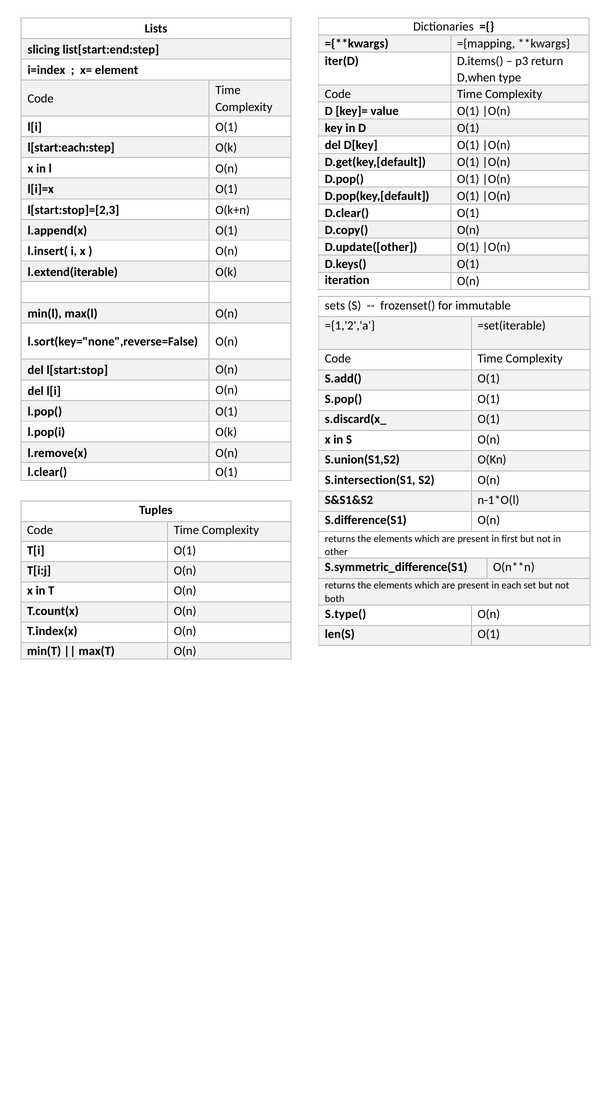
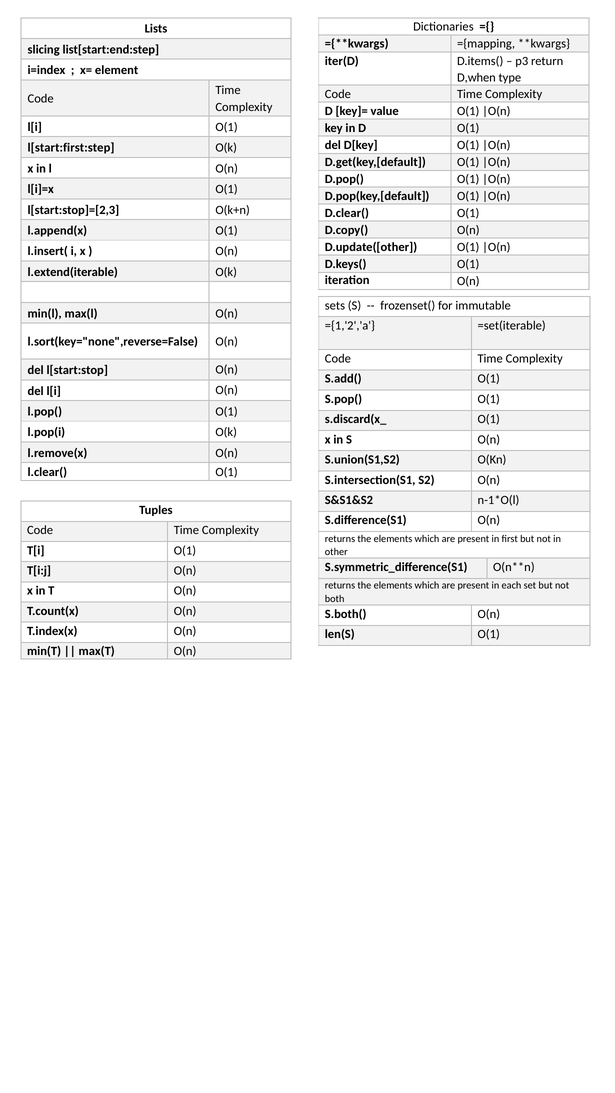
l[start:each:step: l[start:each:step -> l[start:first:step
S.type(: S.type( -> S.both(
